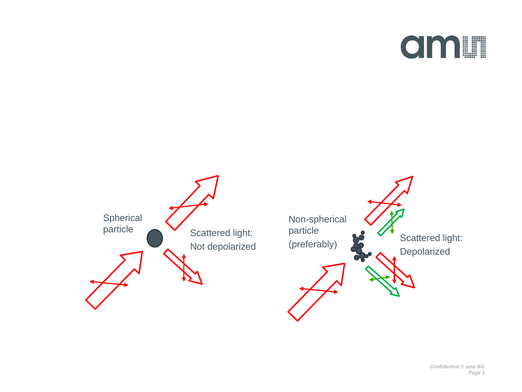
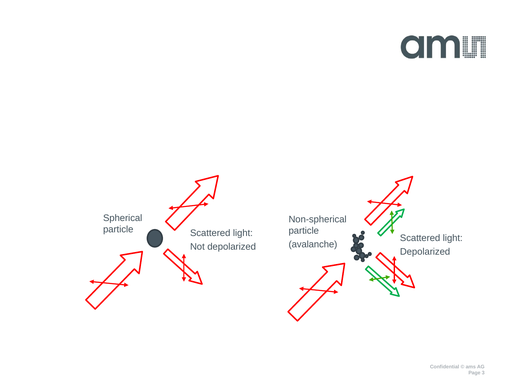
preferably: preferably -> avalanche
